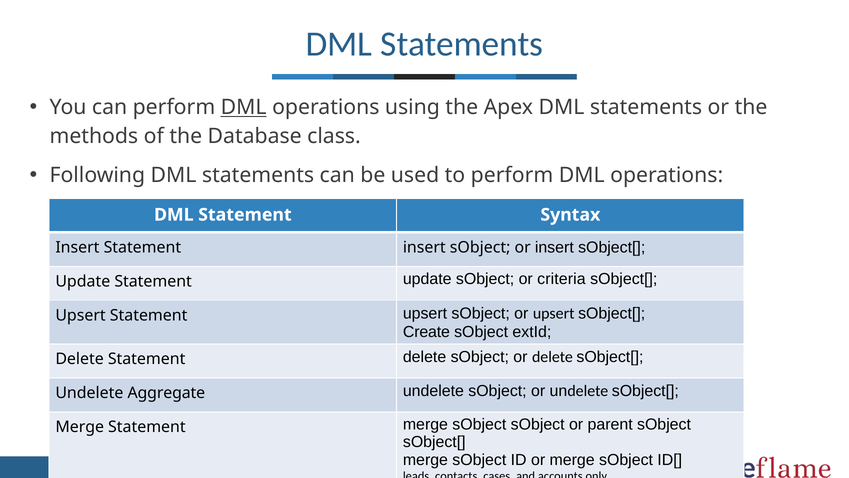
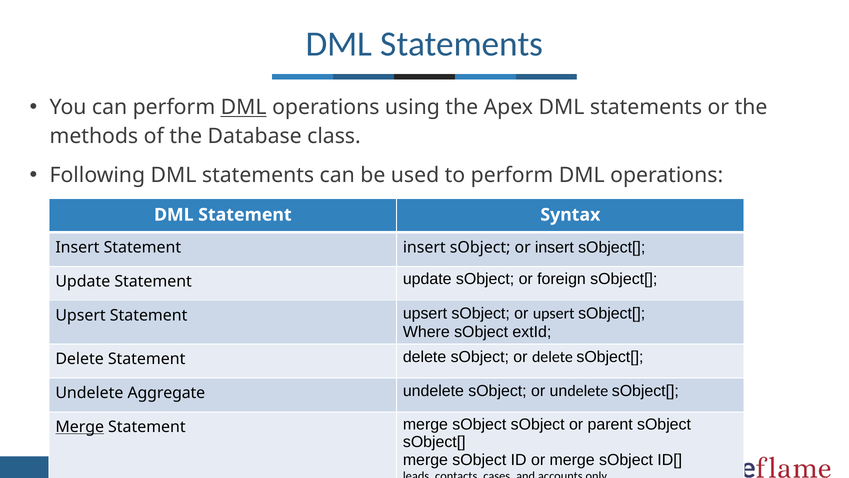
criteria: criteria -> foreign
Create: Create -> Where
Merge at (80, 427) underline: none -> present
